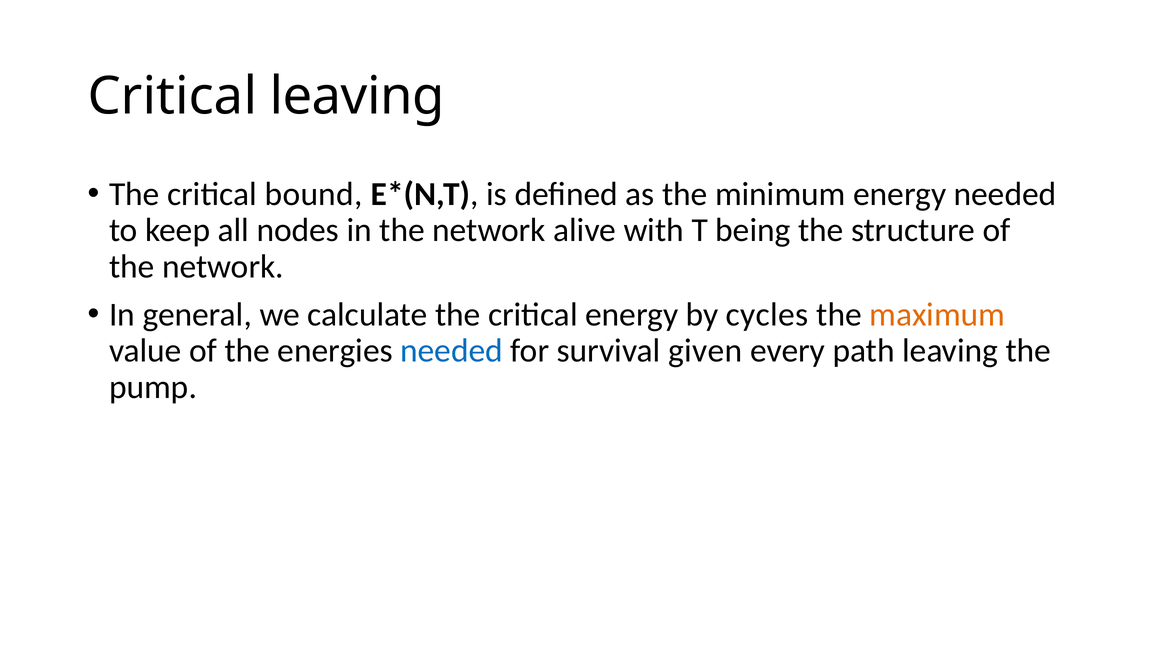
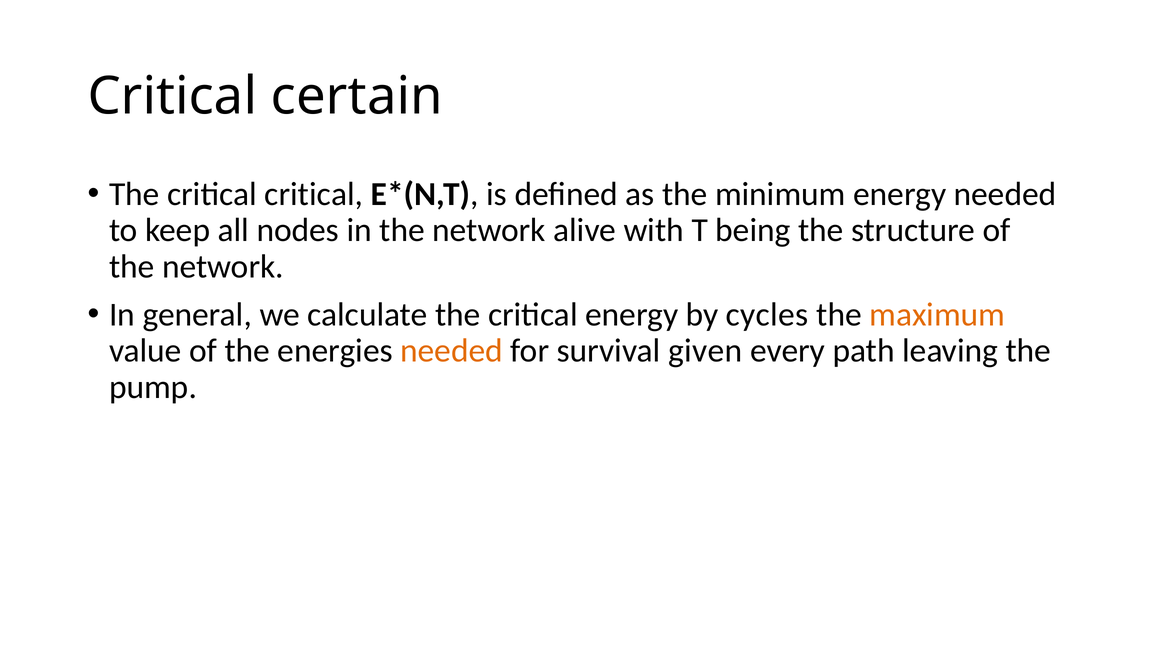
Critical leaving: leaving -> certain
critical bound: bound -> critical
needed at (452, 351) colour: blue -> orange
